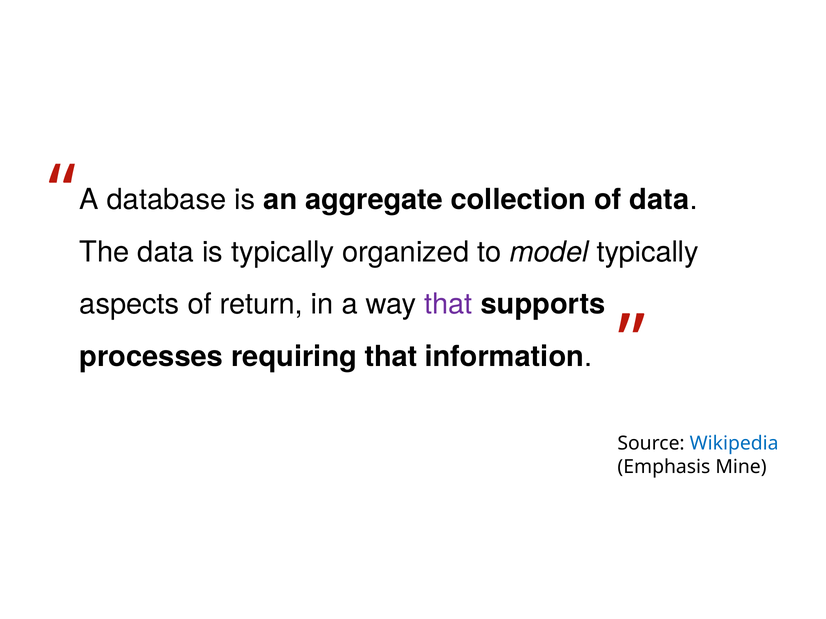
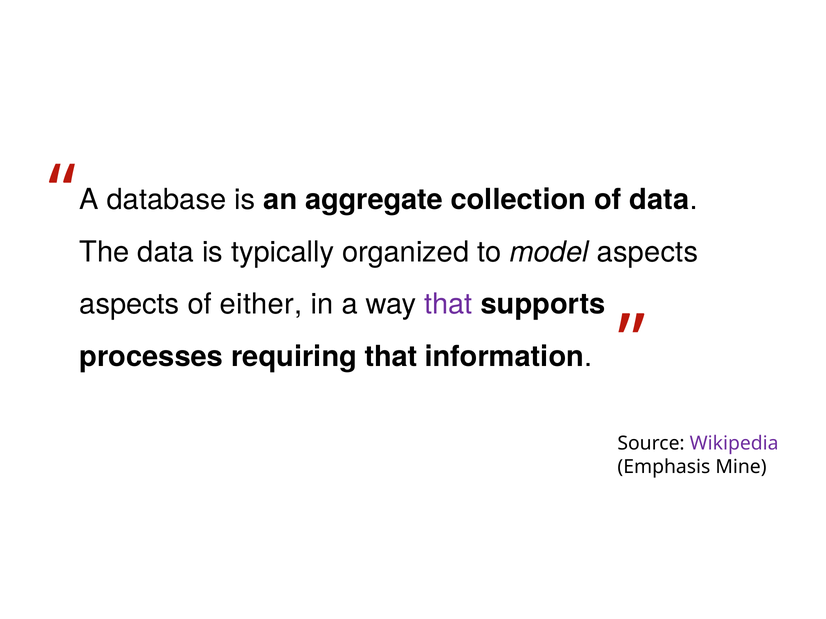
model typically: typically -> aspects
return: return -> either
Wikipedia colour: blue -> purple
